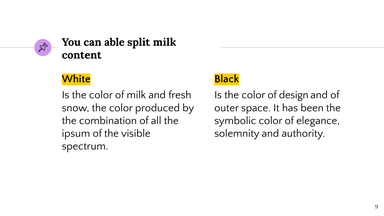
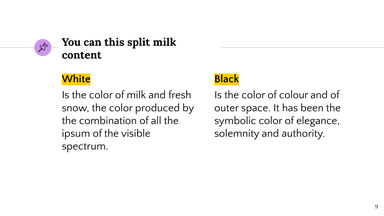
able: able -> this
design: design -> colour
